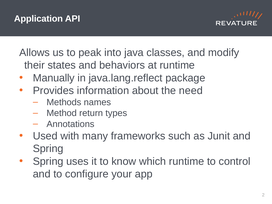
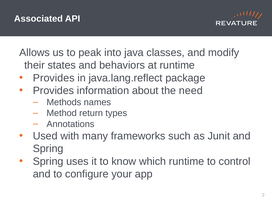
Application: Application -> Associated
Manually at (54, 78): Manually -> Provides
